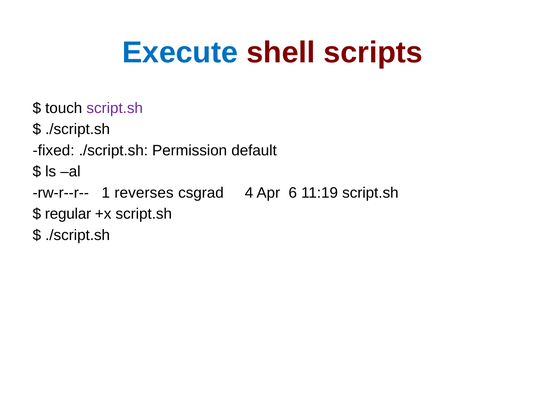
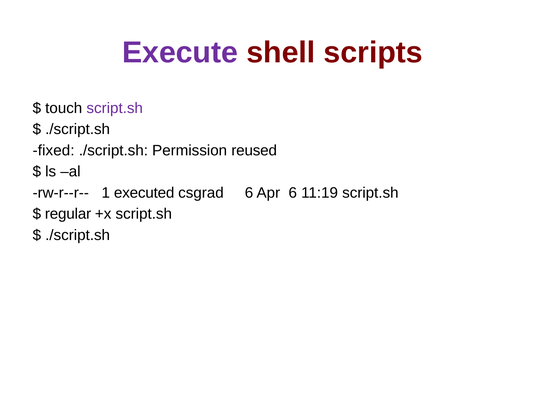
Execute colour: blue -> purple
default: default -> reused
reverses: reverses -> executed
csgrad 4: 4 -> 6
